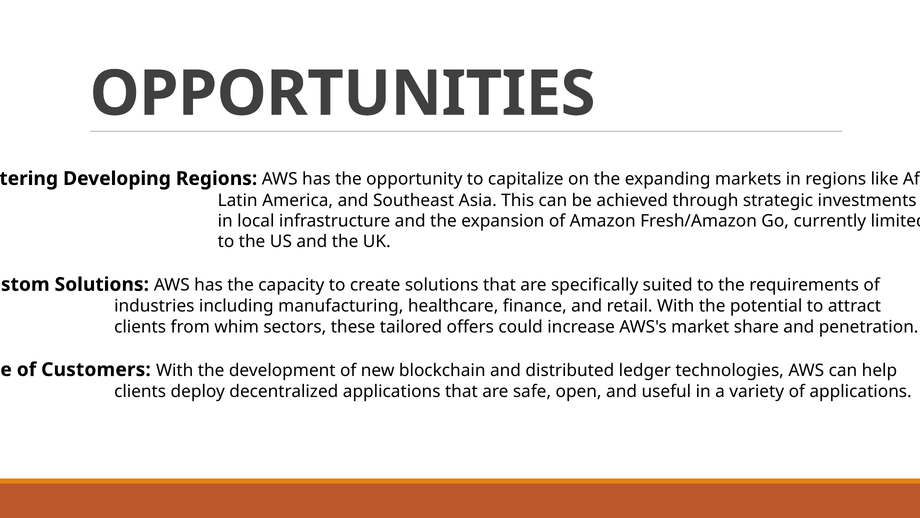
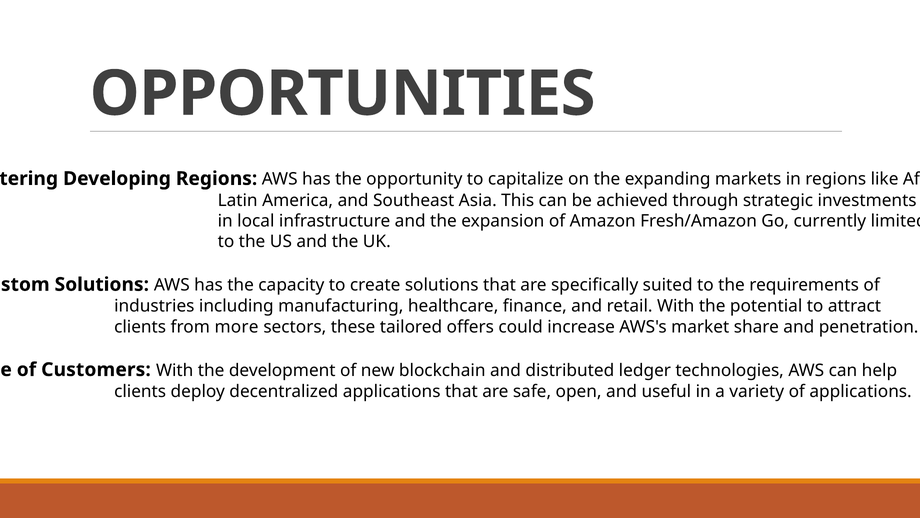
whim: whim -> more
